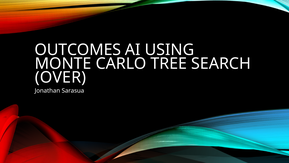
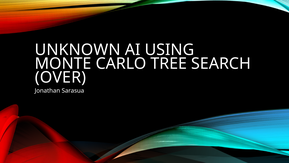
OUTCOMES: OUTCOMES -> UNKNOWN
